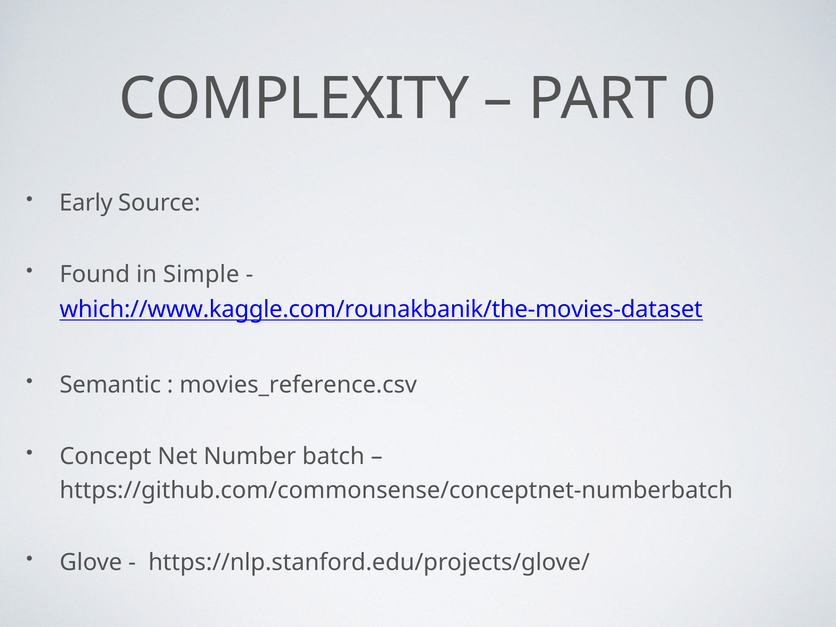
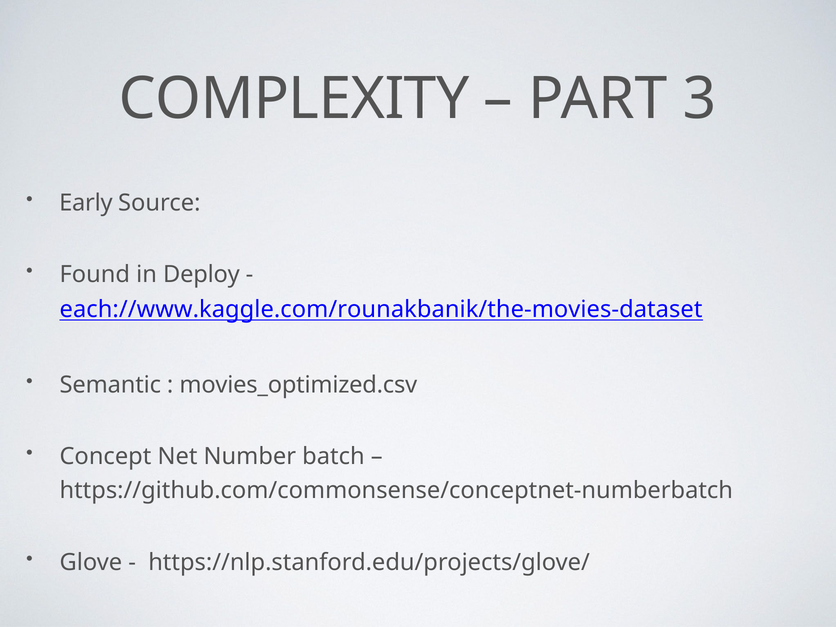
0: 0 -> 3
Simple: Simple -> Deploy
which://www.kaggle.com/rounakbanik/the-movies-dataset: which://www.kaggle.com/rounakbanik/the-movies-dataset -> each://www.kaggle.com/rounakbanik/the-movies-dataset
movies_reference.csv: movies_reference.csv -> movies_optimized.csv
